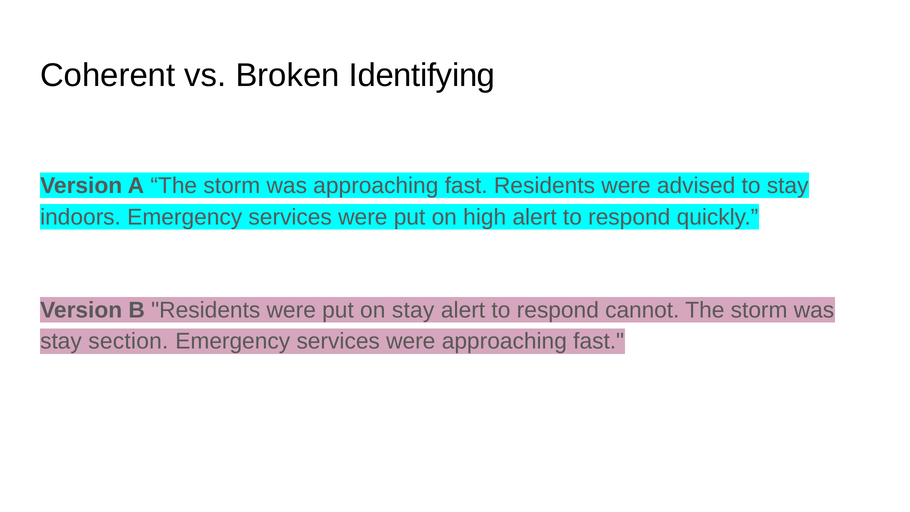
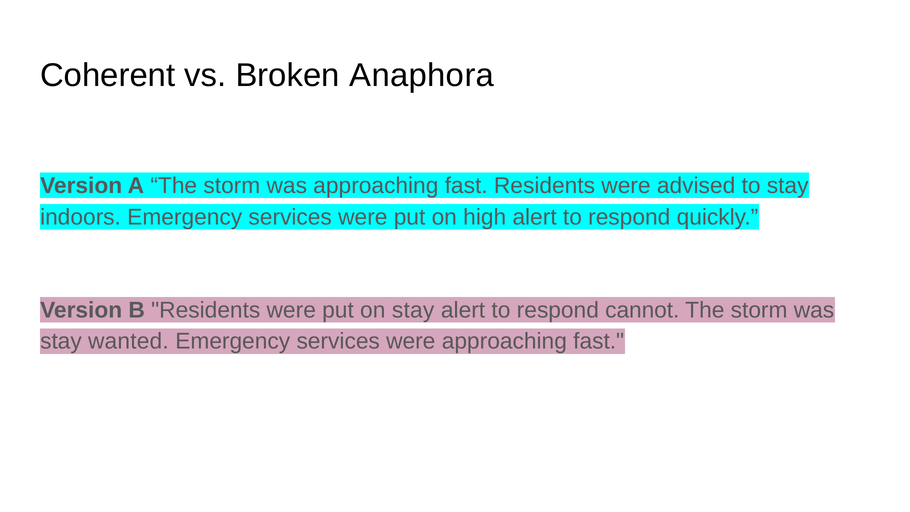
Identifying: Identifying -> Anaphora
section: section -> wanted
